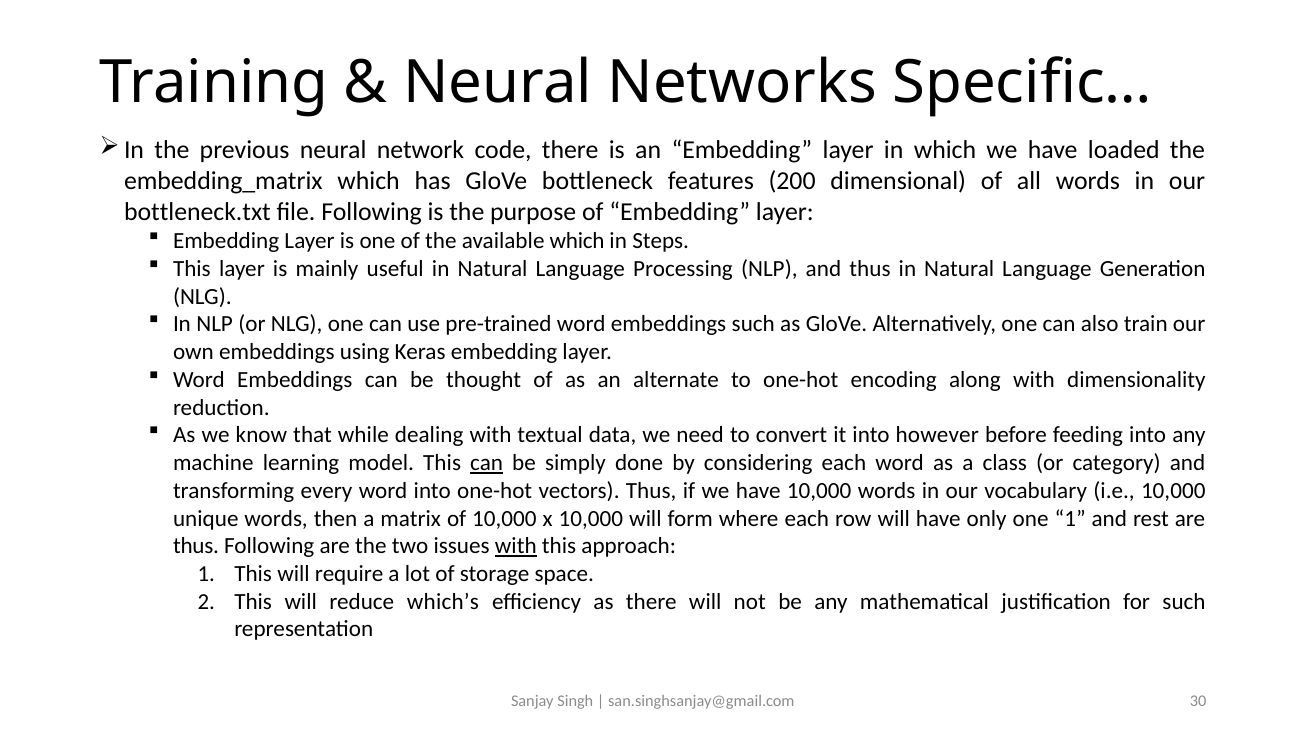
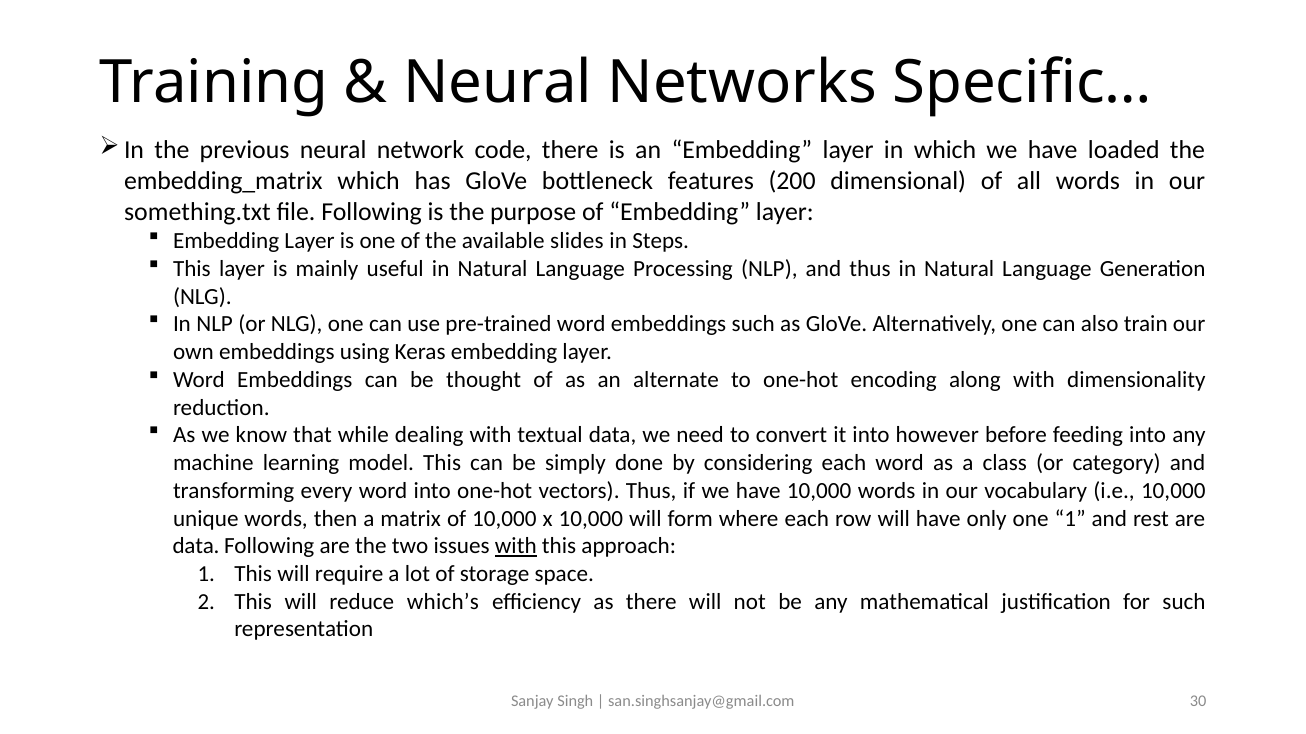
bottleneck.txt: bottleneck.txt -> something.txt
available which: which -> slides
can at (487, 463) underline: present -> none
thus at (196, 547): thus -> data
